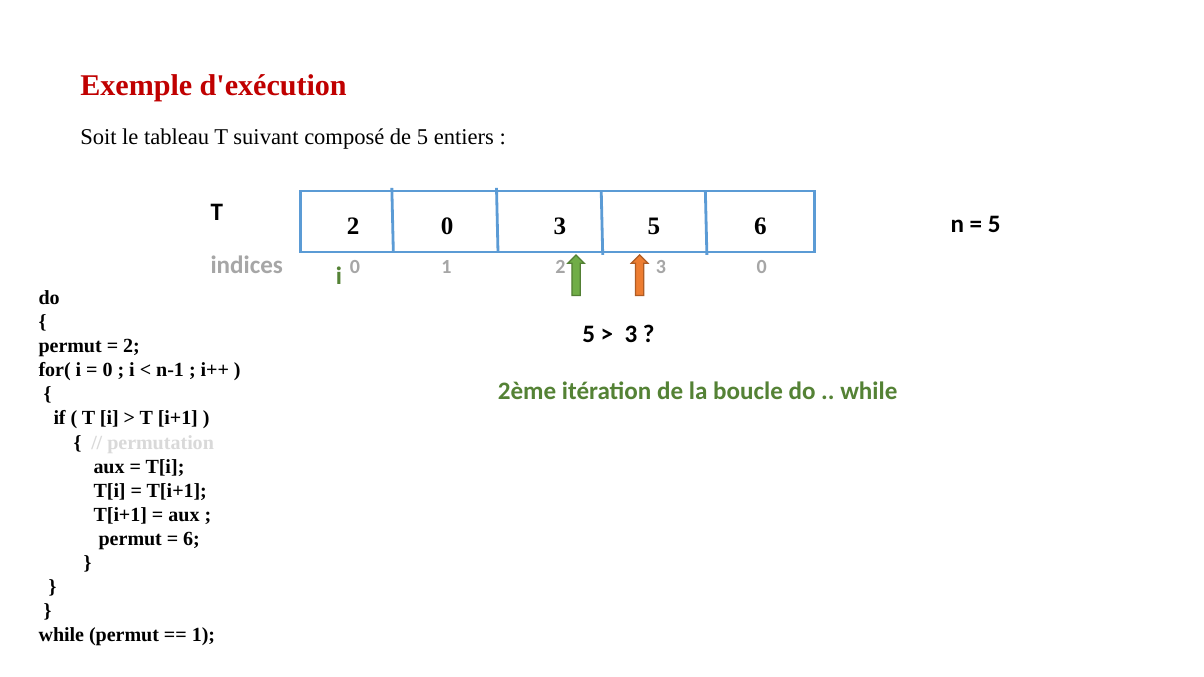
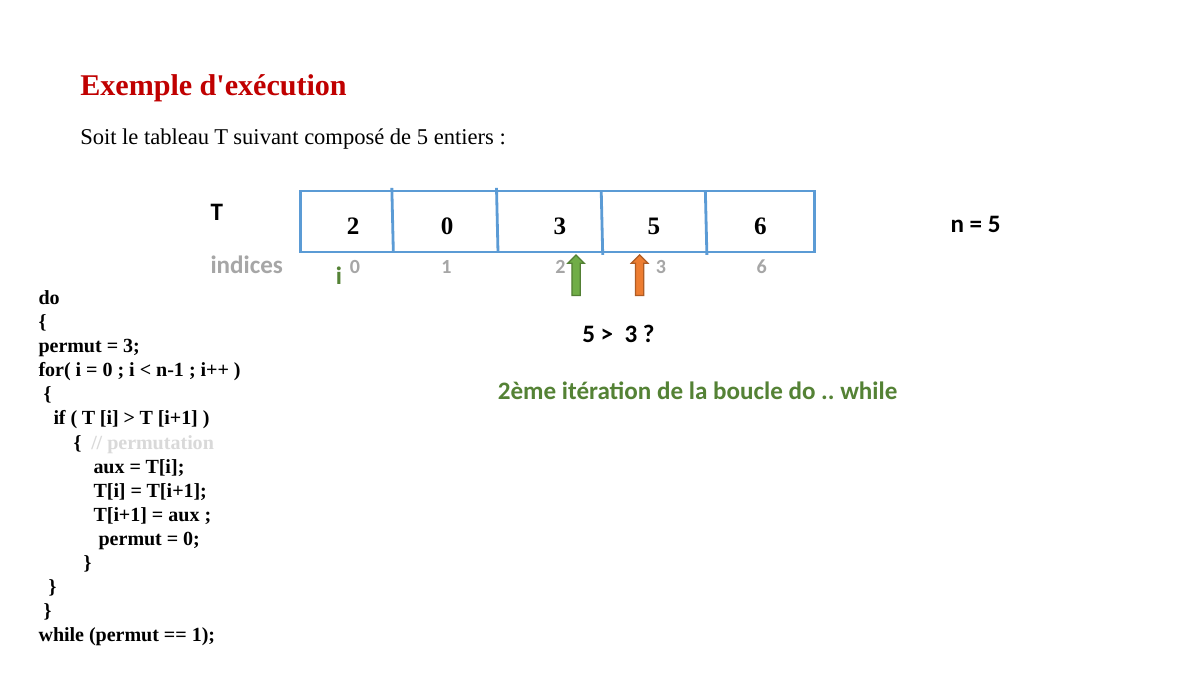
3 0: 0 -> 6
2 at (132, 346): 2 -> 3
6 at (192, 539): 6 -> 0
